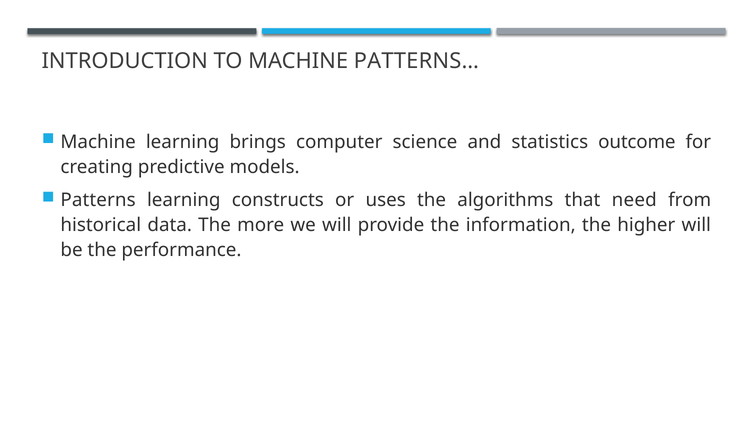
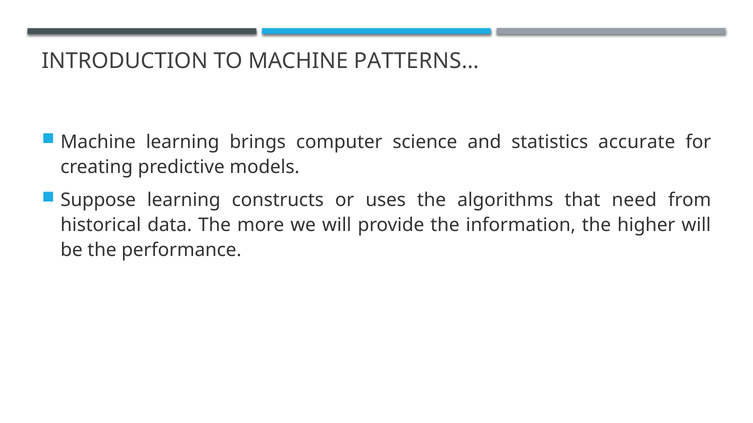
outcome: outcome -> accurate
Patterns: Patterns -> Suppose
